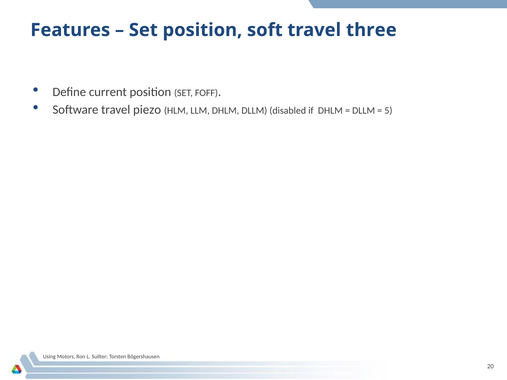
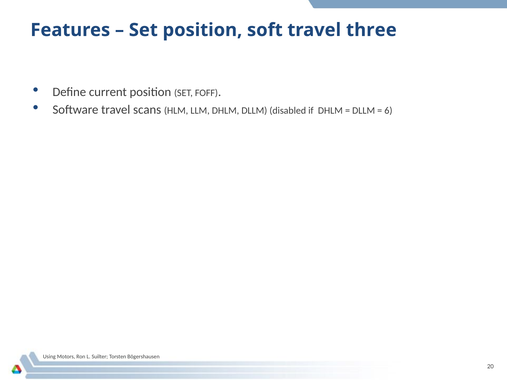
piezo: piezo -> scans
5: 5 -> 6
